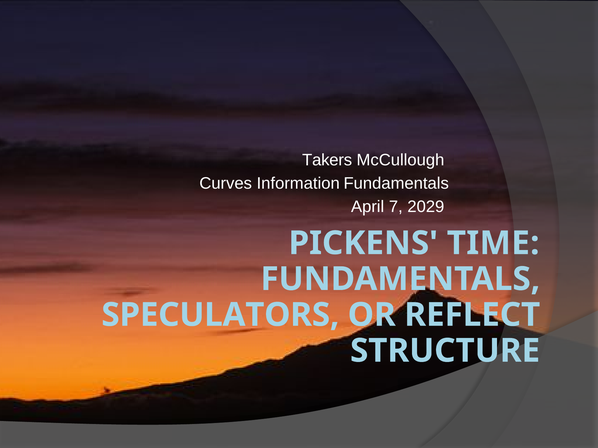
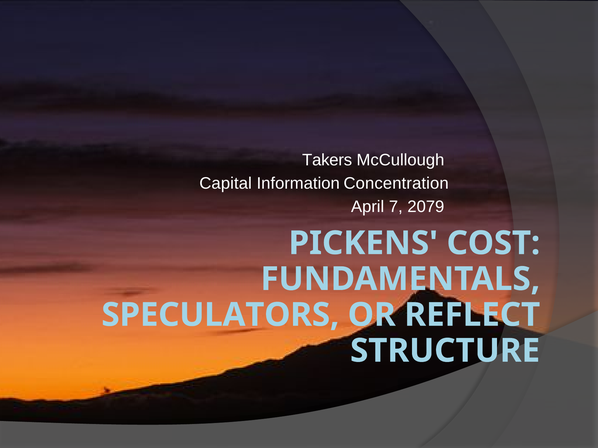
Curves: Curves -> Capital
Information Fundamentals: Fundamentals -> Concentration
2029: 2029 -> 2079
TIME: TIME -> COST
